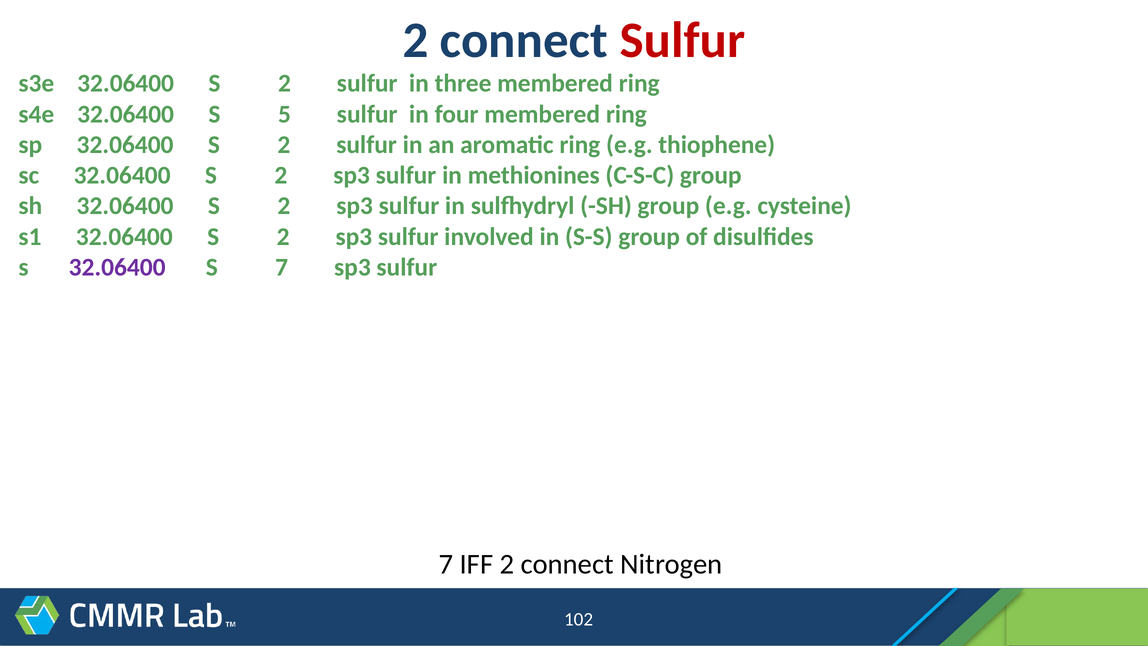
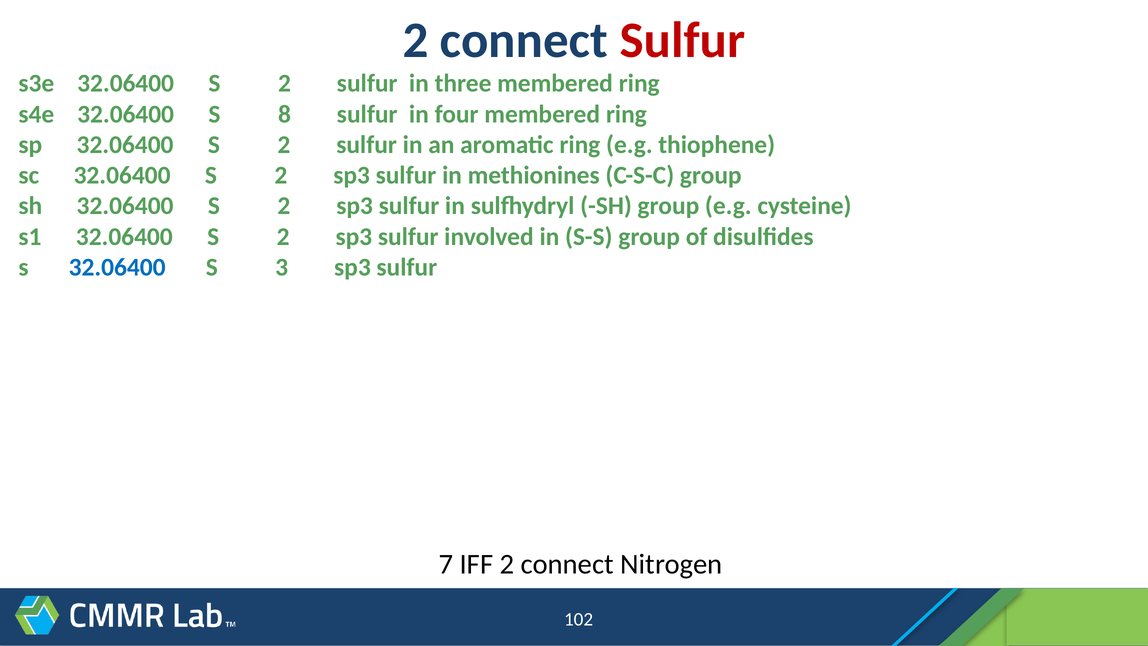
5: 5 -> 8
32.06400 at (117, 267) colour: purple -> blue
S 7: 7 -> 3
